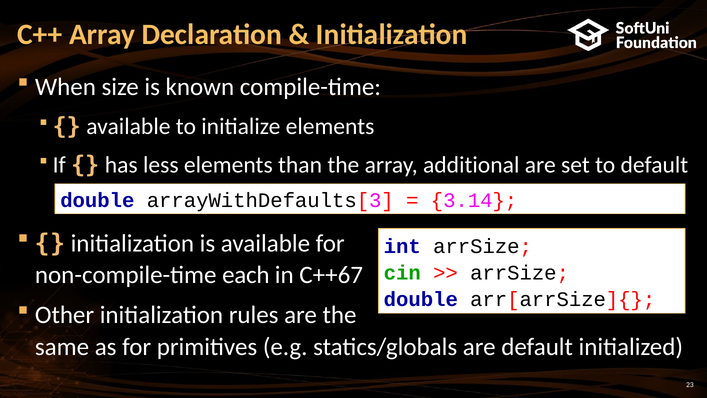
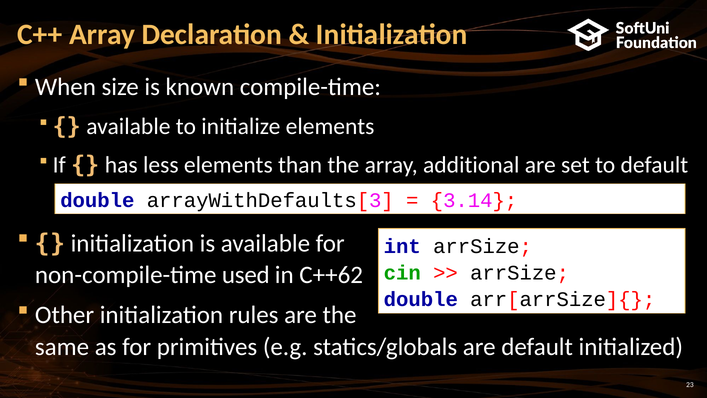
each: each -> used
C++67: C++67 -> C++62
